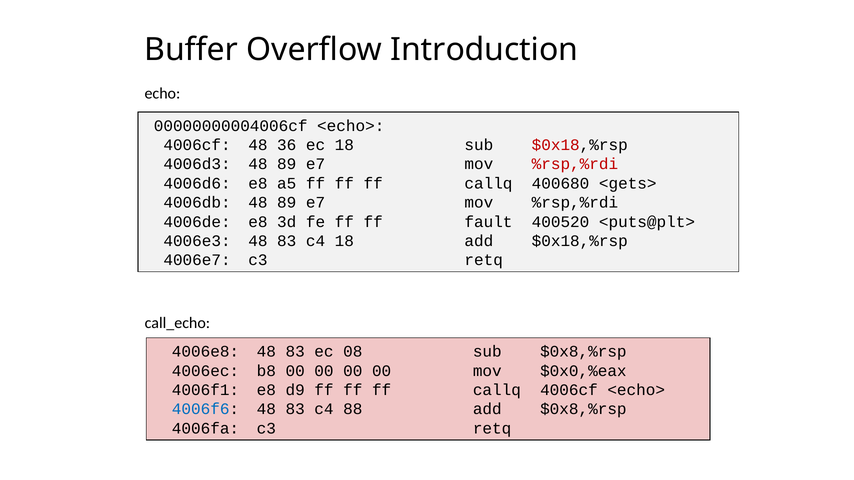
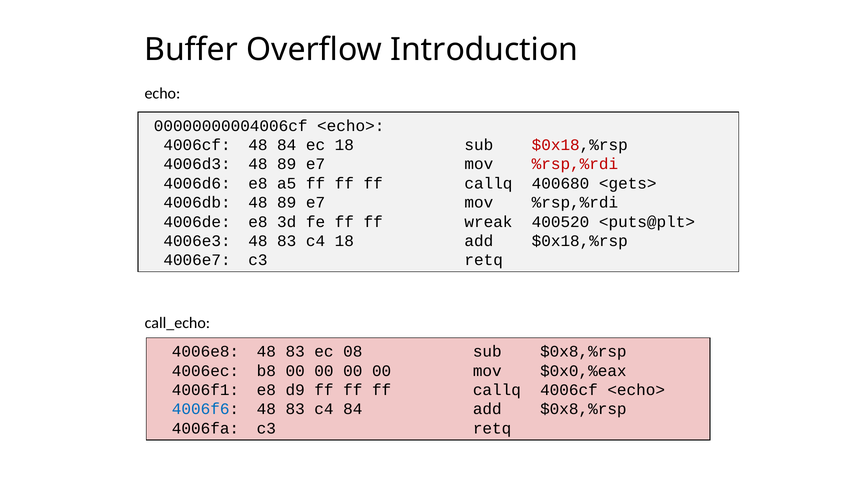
48 36: 36 -> 84
fault: fault -> wreak
c4 88: 88 -> 84
